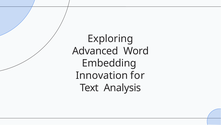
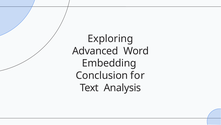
Innovation: Innovation -> Conclusion
